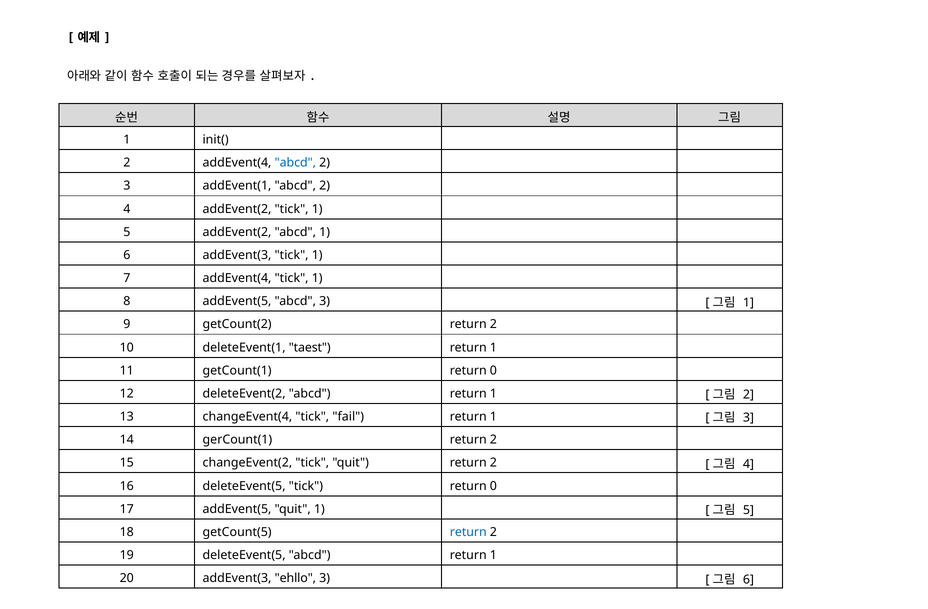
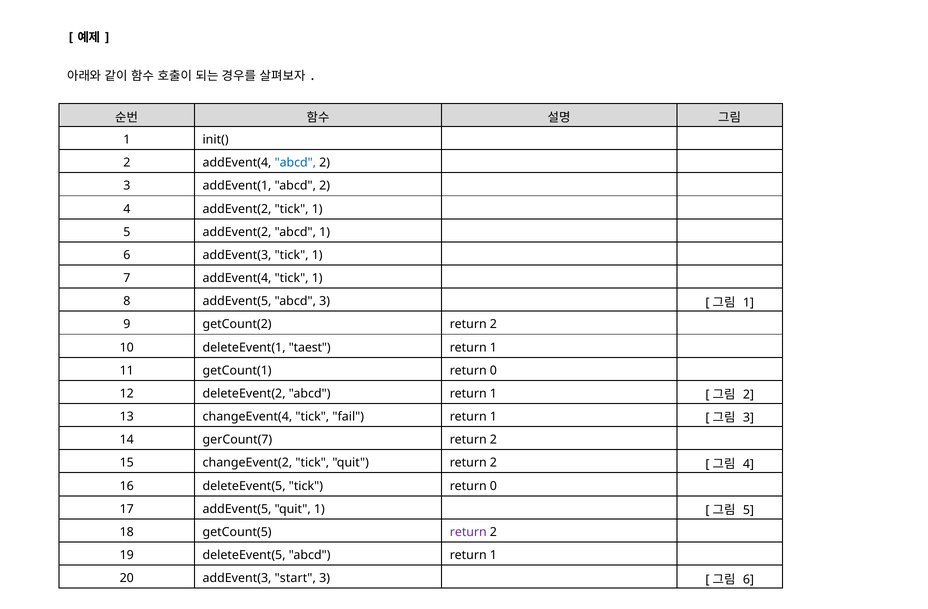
gerCount(1: gerCount(1 -> gerCount(7
return at (468, 533) colour: blue -> purple
ehllo: ehllo -> start
